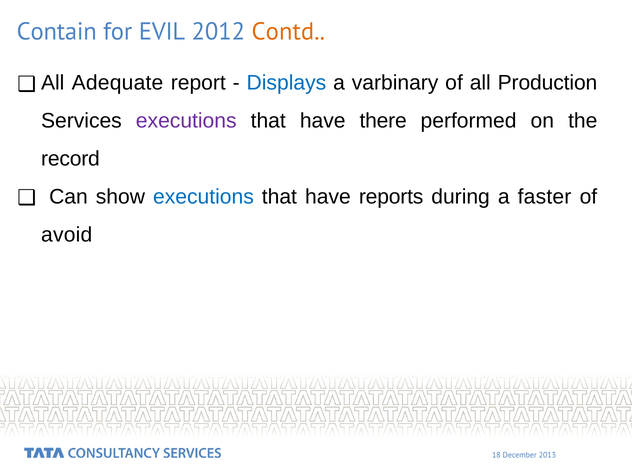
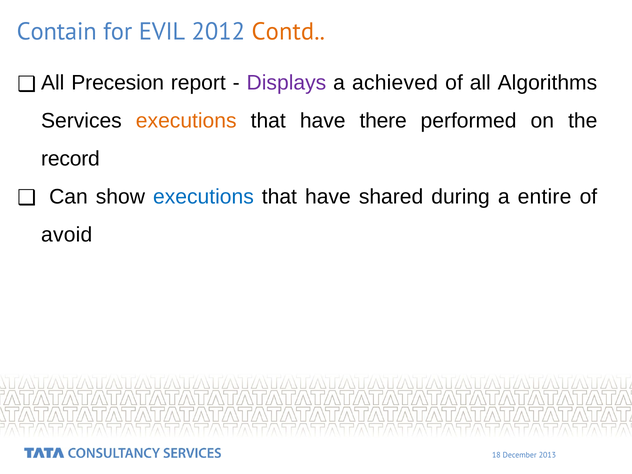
Adequate: Adequate -> Precesion
Displays colour: blue -> purple
varbinary: varbinary -> achieved
Production: Production -> Algorithms
executions at (186, 121) colour: purple -> orange
reports: reports -> shared
faster: faster -> entire
